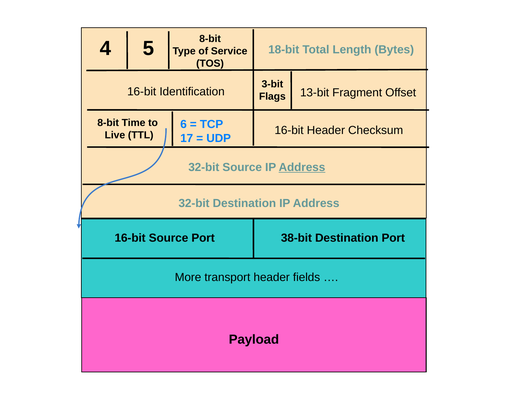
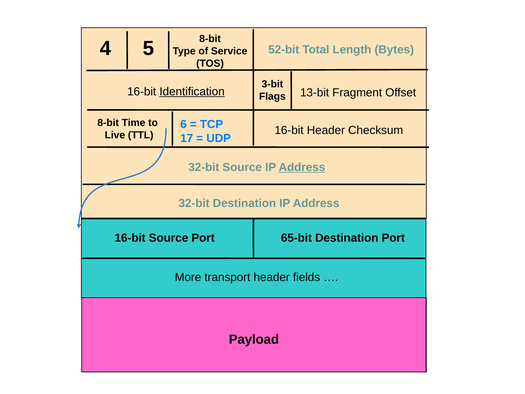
18-bit: 18-bit -> 52-bit
Identification underline: none -> present
38-bit: 38-bit -> 65-bit
